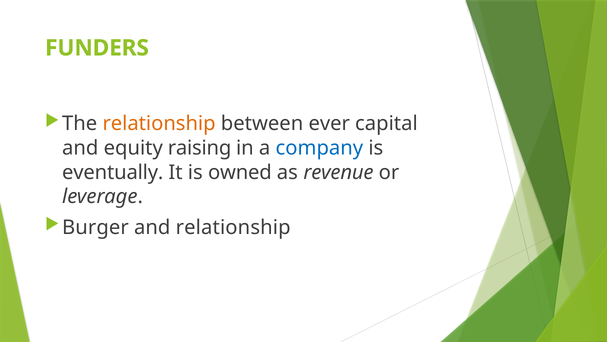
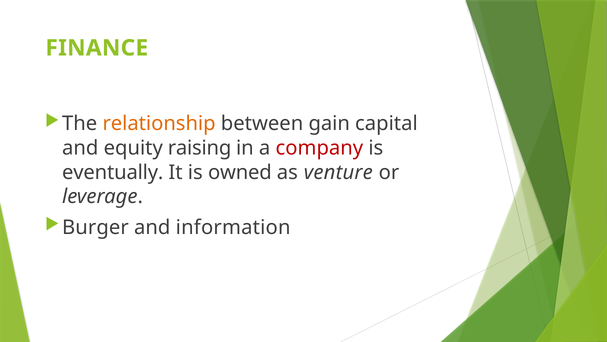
FUNDERS: FUNDERS -> FINANCE
ever: ever -> gain
company colour: blue -> red
revenue: revenue -> venture
and relationship: relationship -> information
